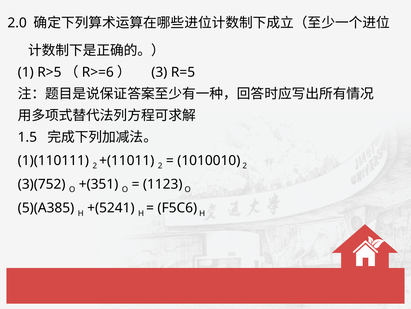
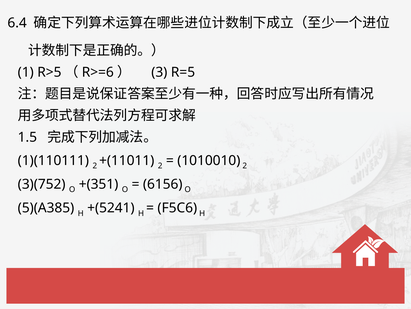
2.0: 2.0 -> 6.4
1123: 1123 -> 6156
